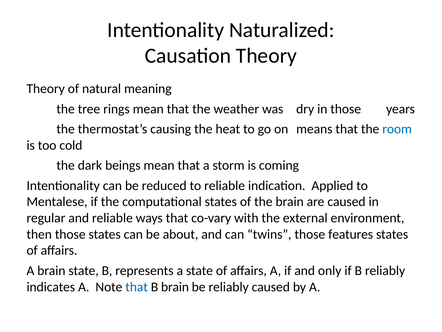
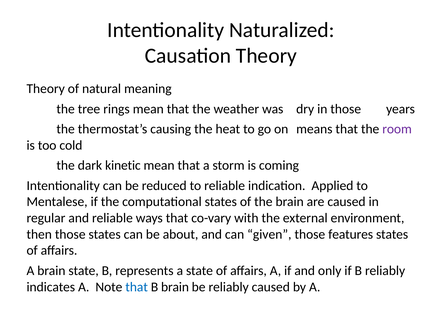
room colour: blue -> purple
beings: beings -> kinetic
twins: twins -> given
